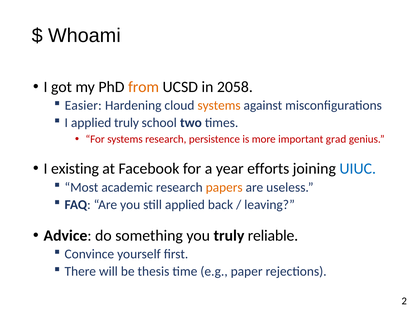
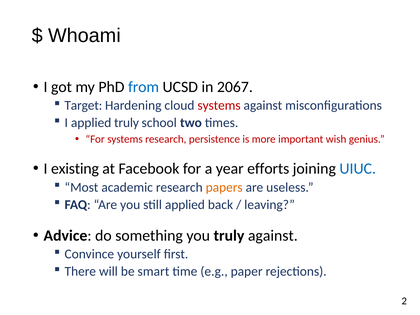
from colour: orange -> blue
2058: 2058 -> 2067
Easier: Easier -> Target
systems at (219, 106) colour: orange -> red
grad: grad -> wish
truly reliable: reliable -> against
thesis: thesis -> smart
